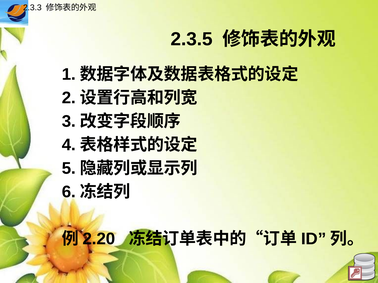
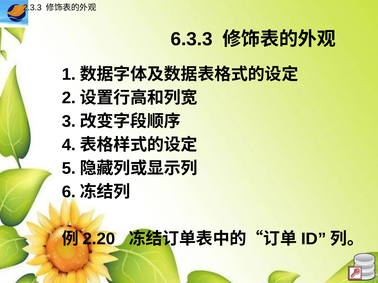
2.3.5: 2.3.5 -> 6.3.3
